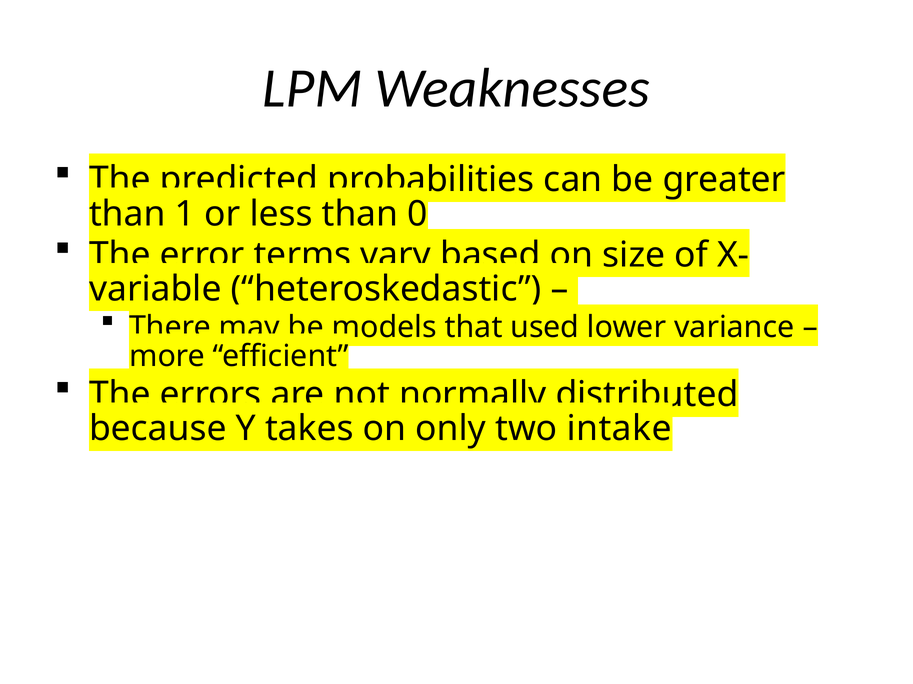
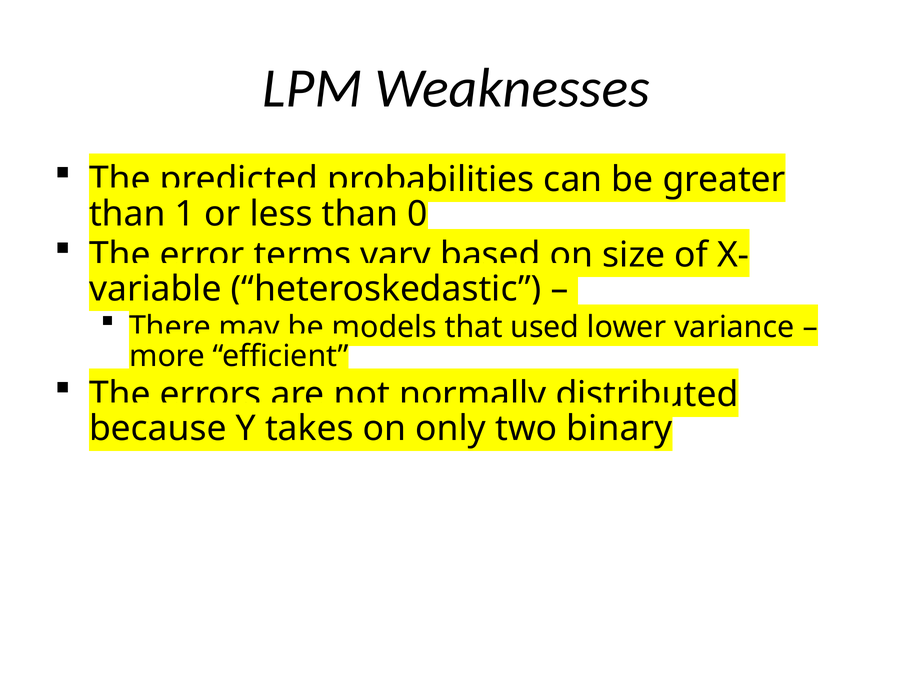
intake: intake -> binary
